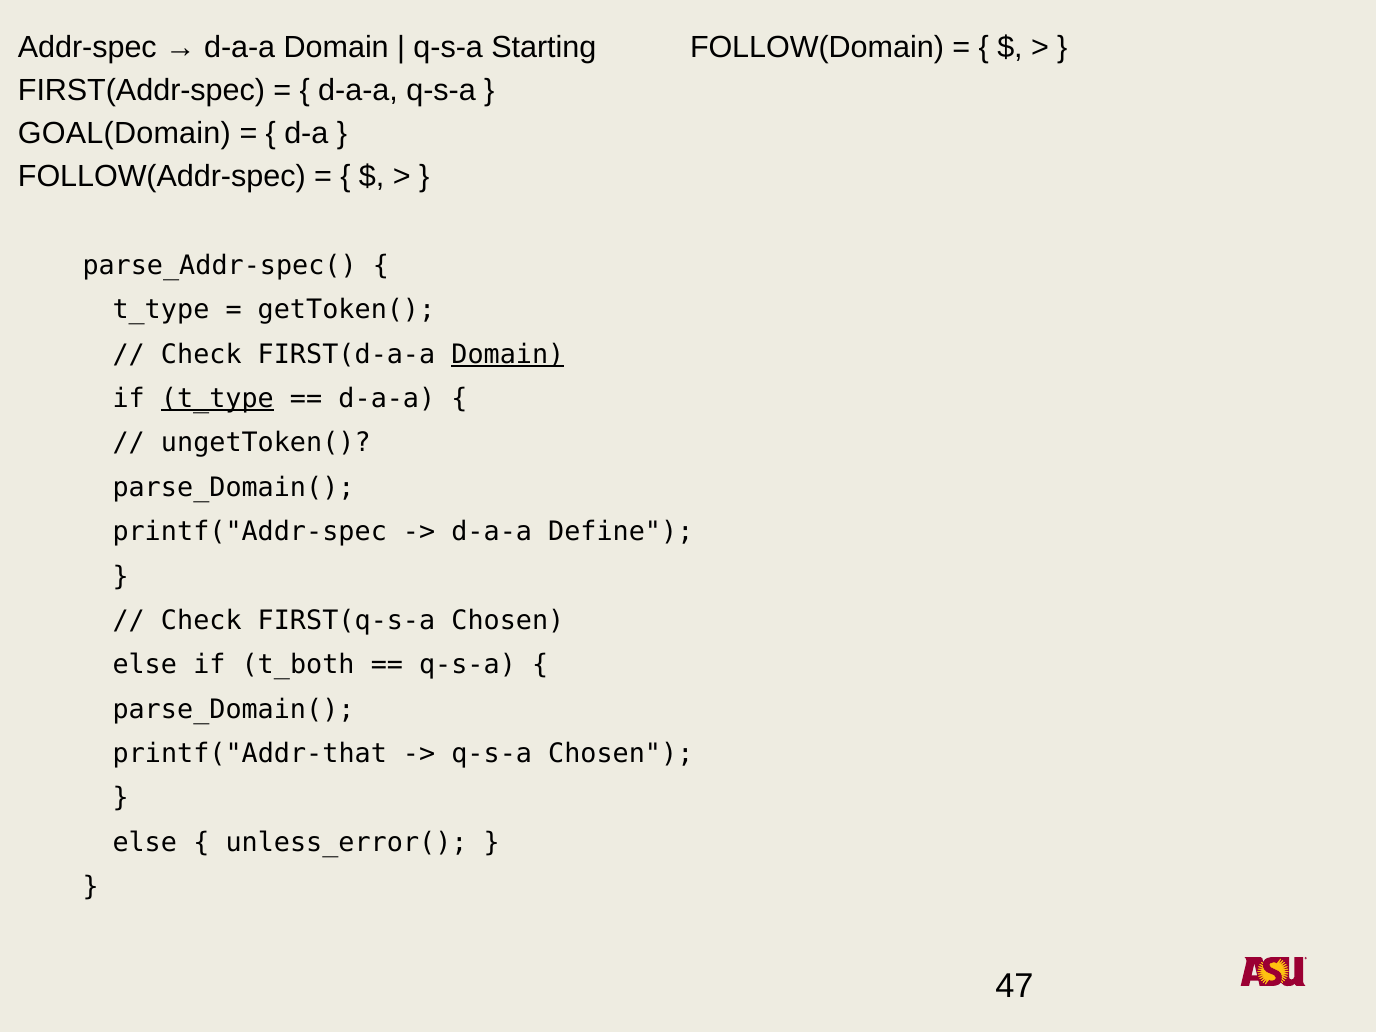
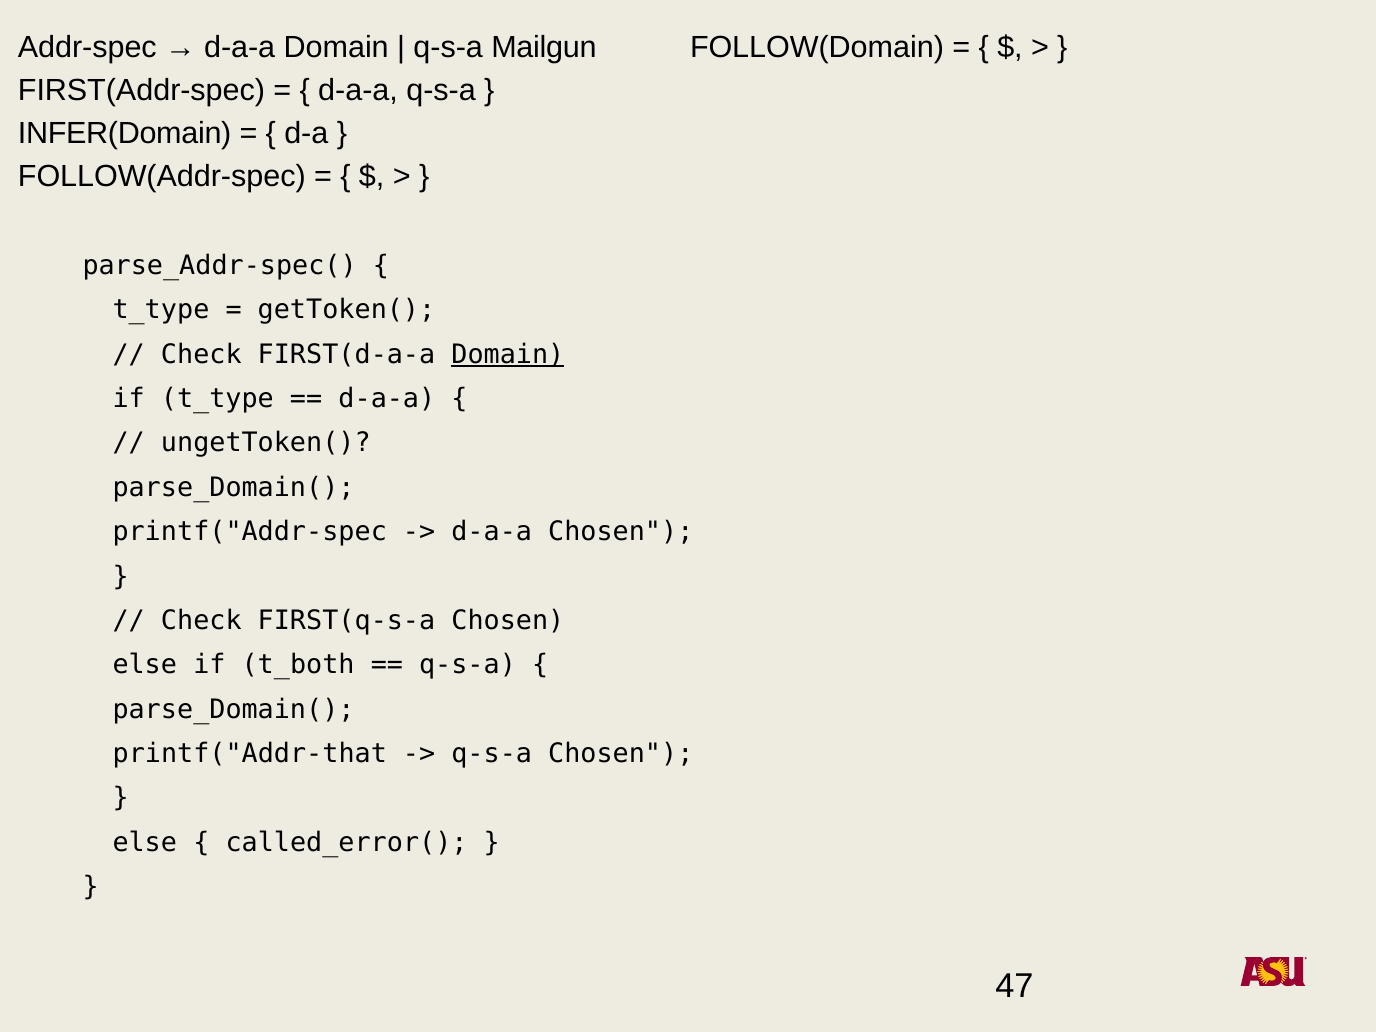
Starting: Starting -> Mailgun
GOAL(Domain: GOAL(Domain -> INFER(Domain
t_type at (217, 399) underline: present -> none
d-a-a Define: Define -> Chosen
unless_error(: unless_error( -> called_error(
